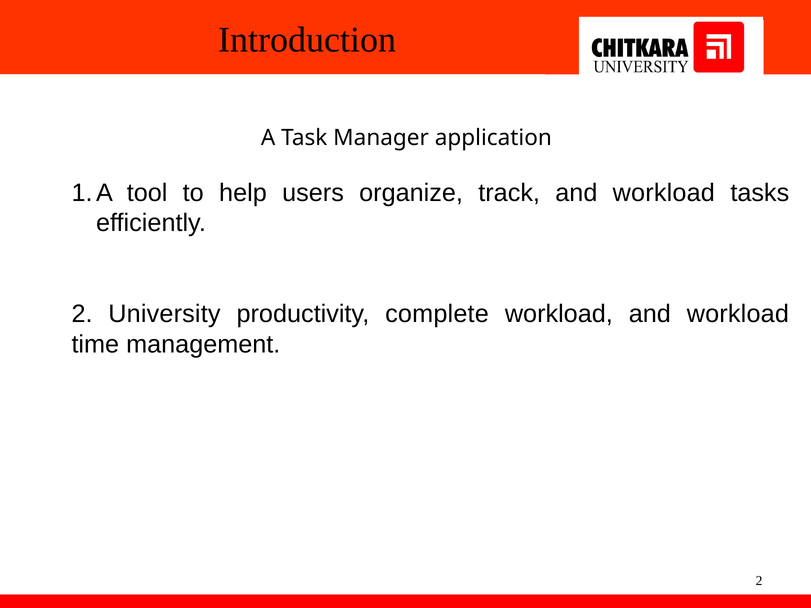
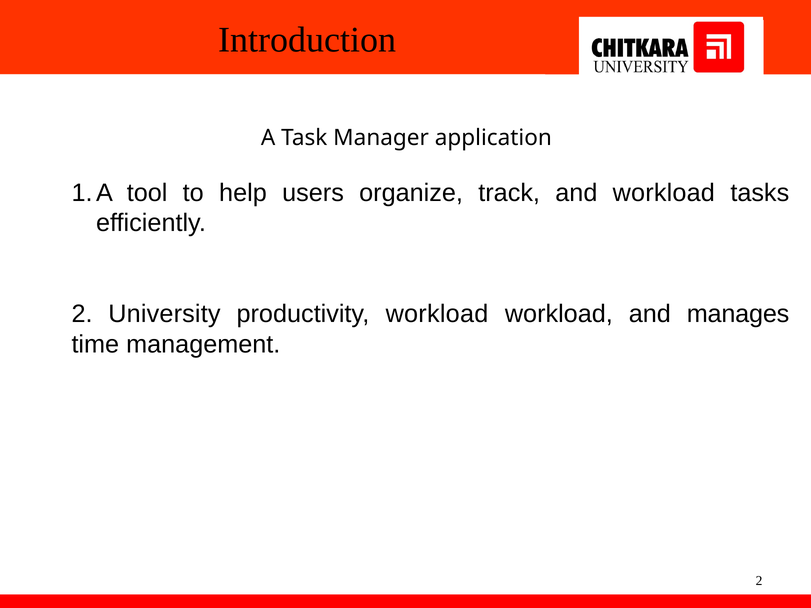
productivity complete: complete -> workload
workload and workload: workload -> manages
